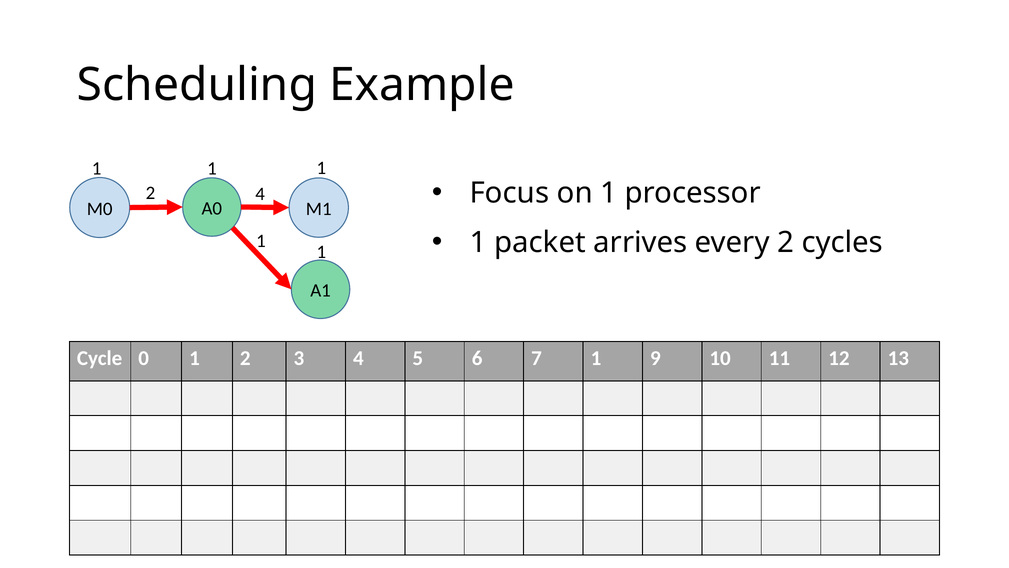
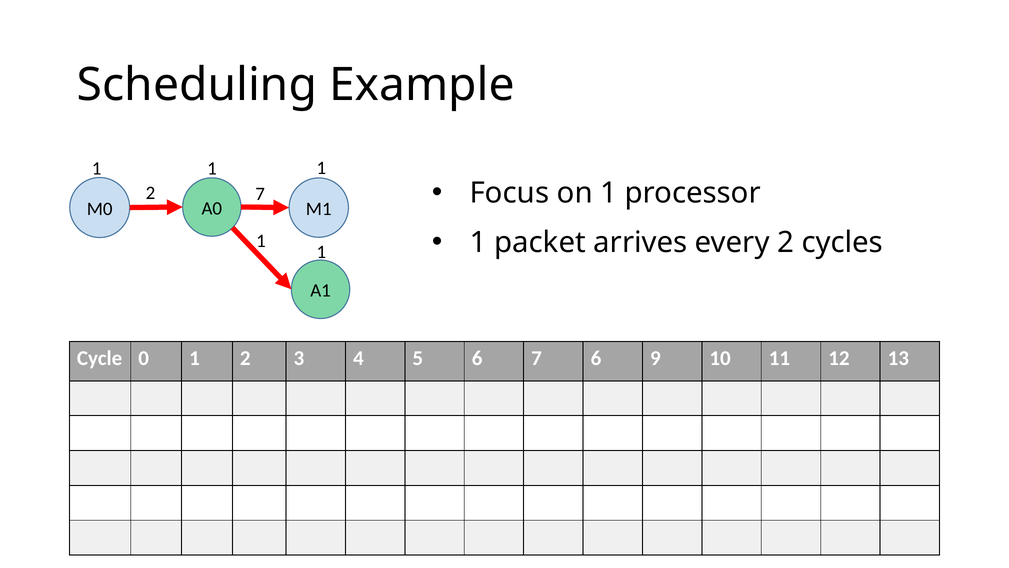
2 4: 4 -> 7
7 1: 1 -> 6
